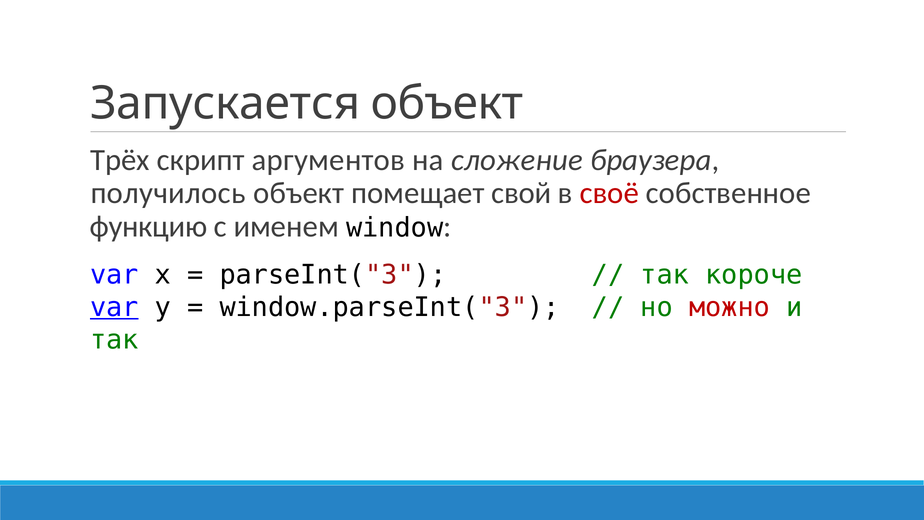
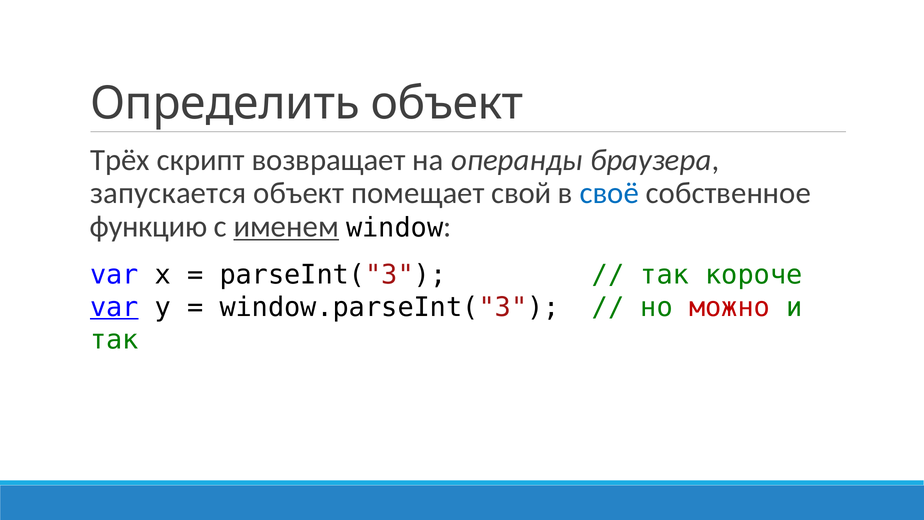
Запускается: Запускается -> Определить
аргументов: аргументов -> возвращает
сложение: сложение -> операнды
получилось: получилось -> запускается
своё colour: red -> blue
именем underline: none -> present
